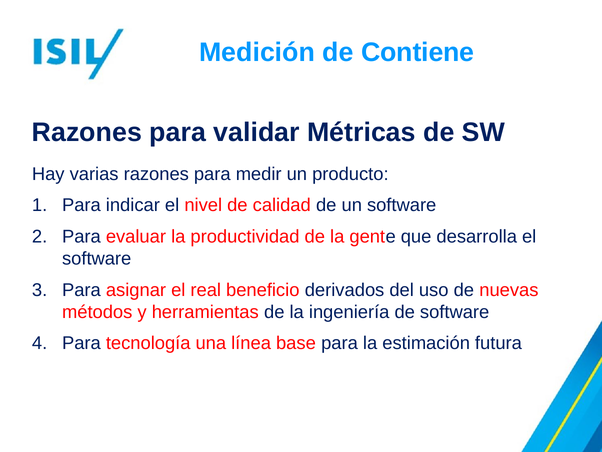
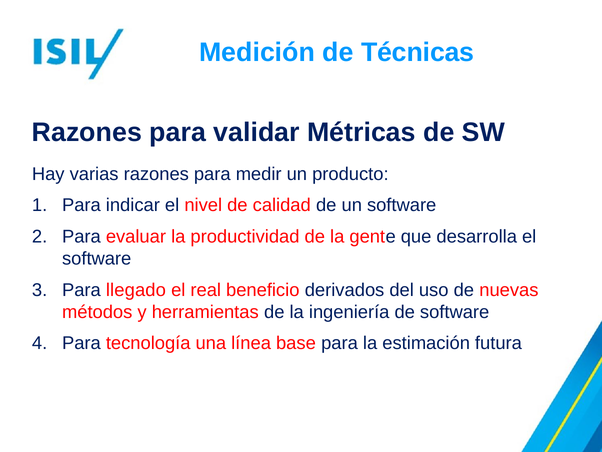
Contiene: Contiene -> Técnicas
asignar: asignar -> llegado
